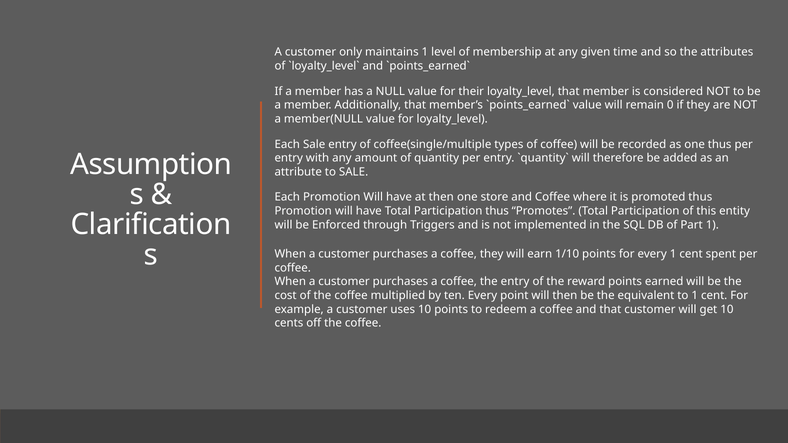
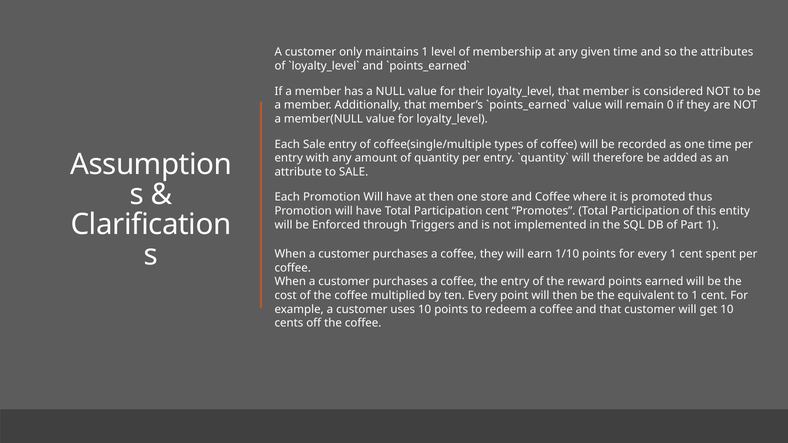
one thus: thus -> time
Participation thus: thus -> cent
